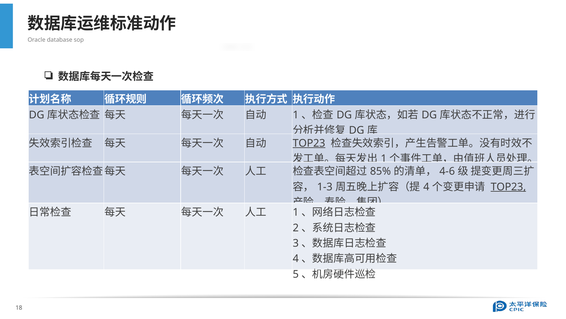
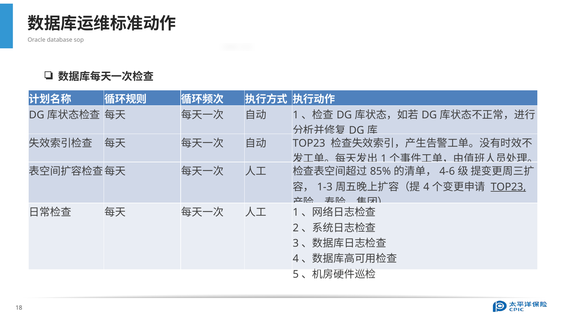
TOP23 at (309, 143) underline: present -> none
